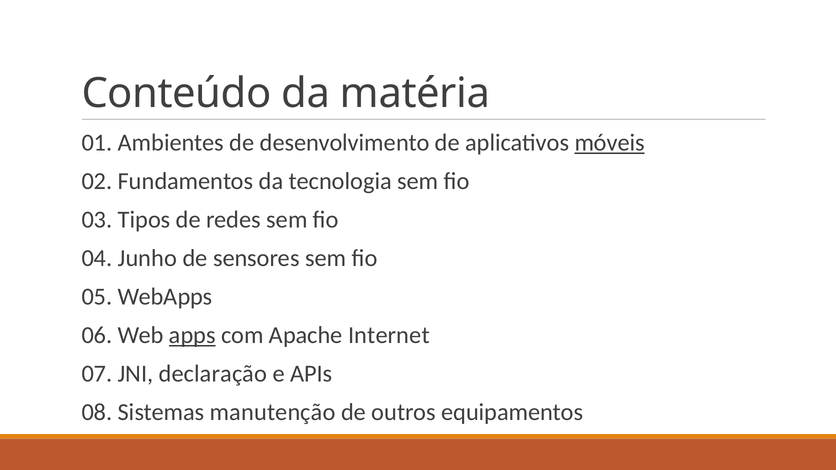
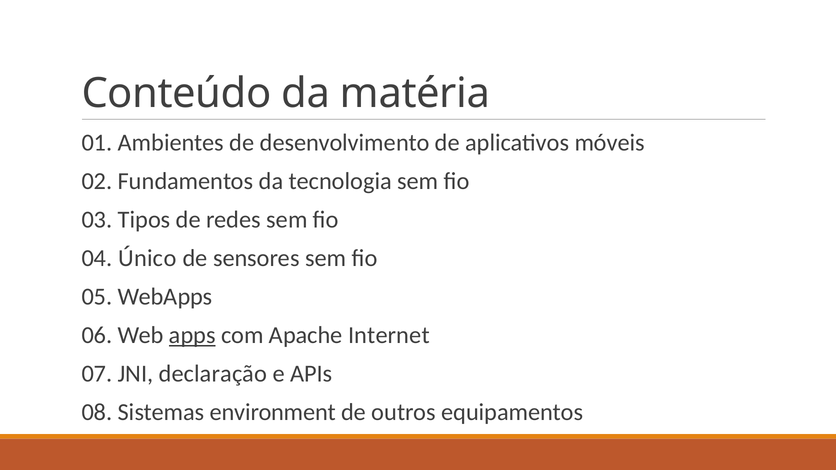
móveis underline: present -> none
Junho: Junho -> Único
manutenção: manutenção -> environment
